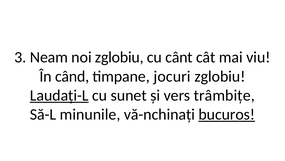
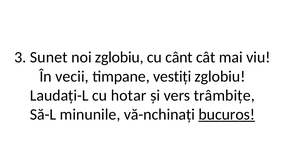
Neam: Neam -> Sunet
când: când -> vecii
jocuri: jocuri -> vestiți
Laudați-L underline: present -> none
sunet: sunet -> hotar
